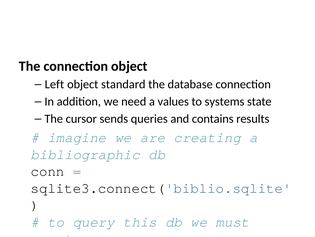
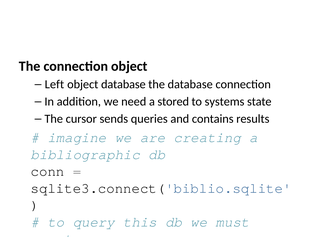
object standard: standard -> database
values: values -> stored
